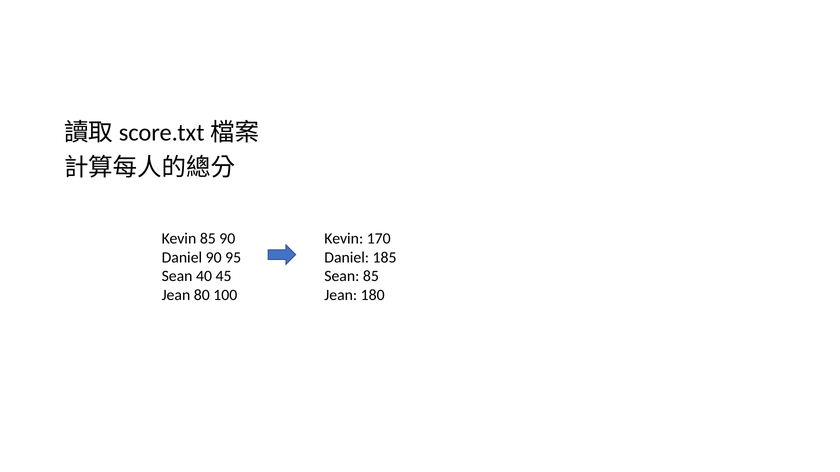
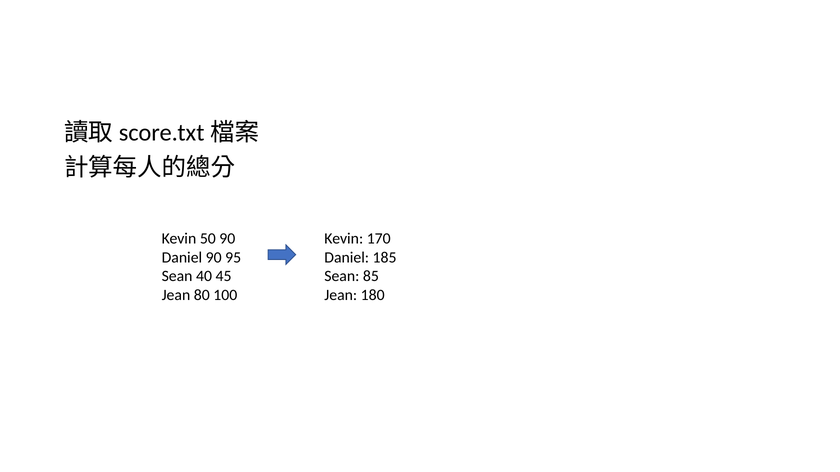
Kevin 85: 85 -> 50
